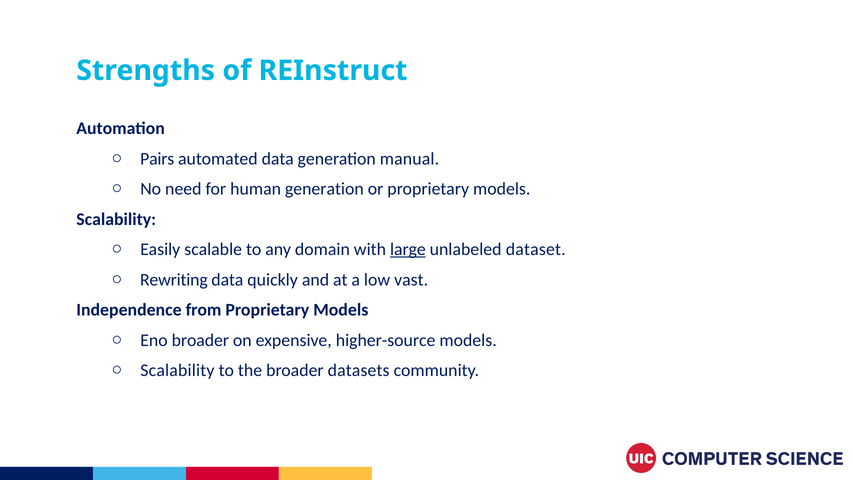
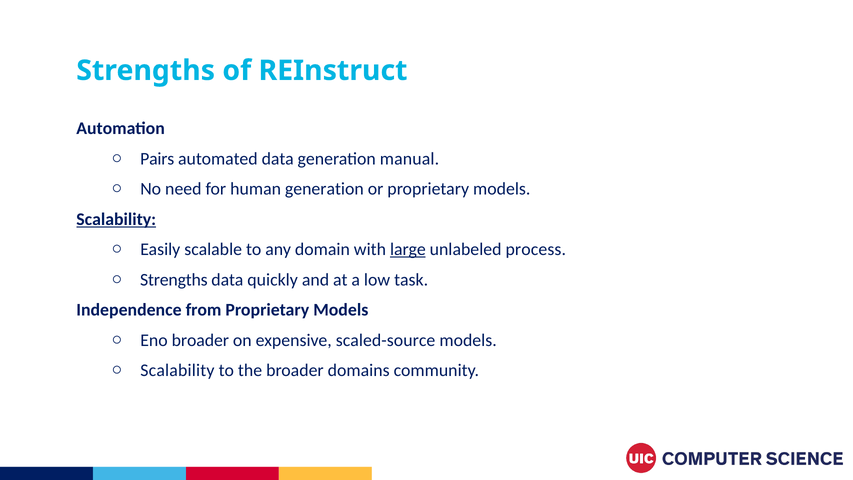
Scalability at (116, 219) underline: none -> present
dataset: dataset -> process
Rewriting at (174, 280): Rewriting -> Strengths
vast: vast -> task
higher-source: higher-source -> scaled-source
datasets: datasets -> domains
